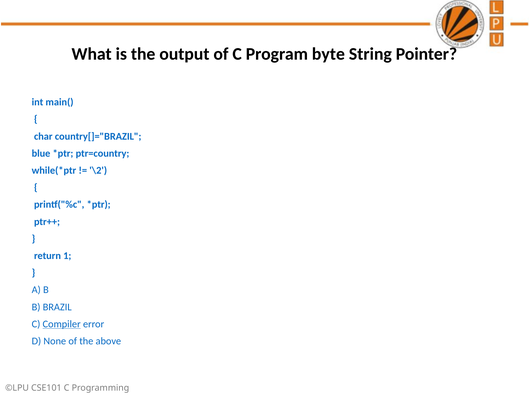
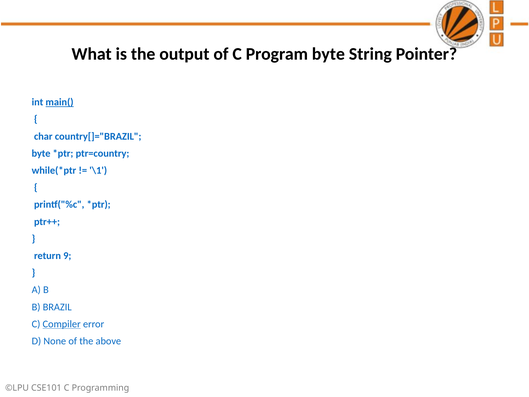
main( underline: none -> present
blue at (41, 153): blue -> byte
\2: \2 -> \1
1: 1 -> 9
